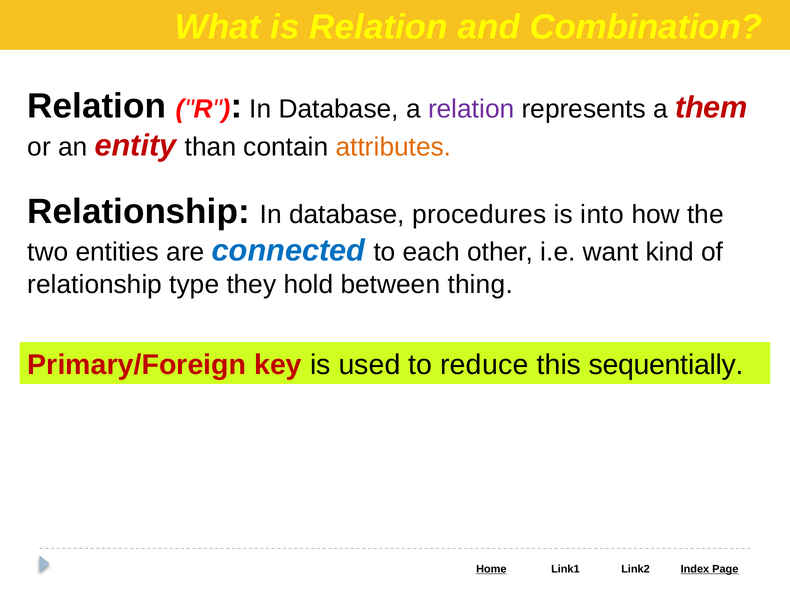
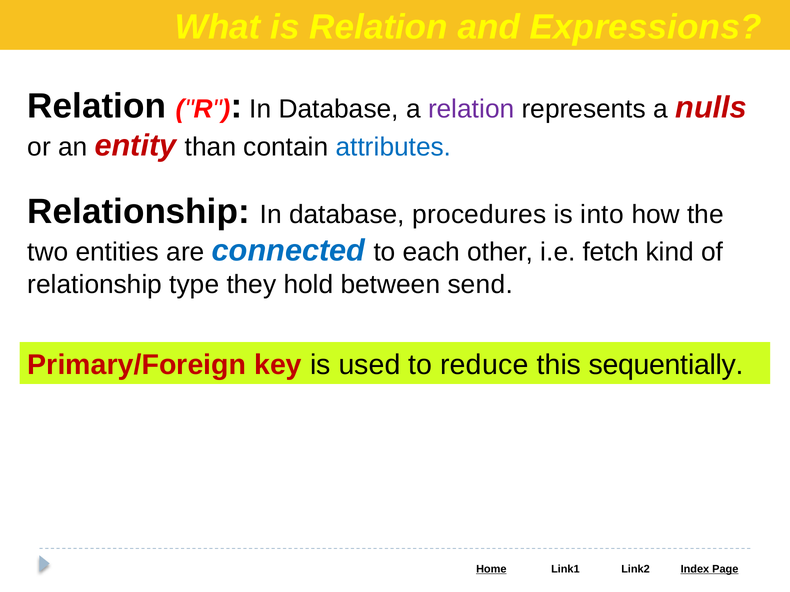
Combination: Combination -> Expressions
them: them -> nulls
attributes colour: orange -> blue
want: want -> fetch
thing: thing -> send
